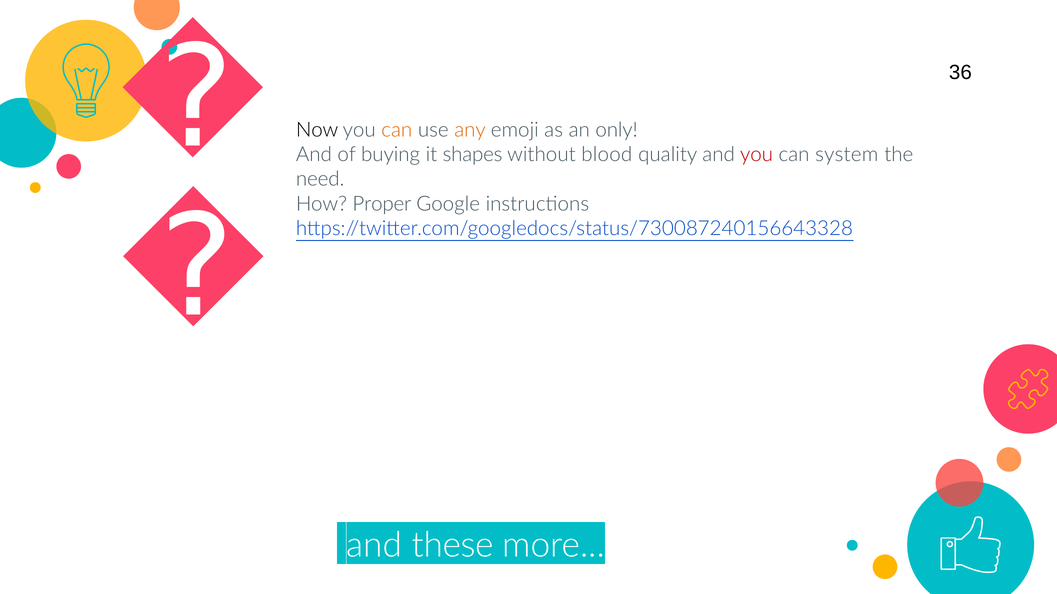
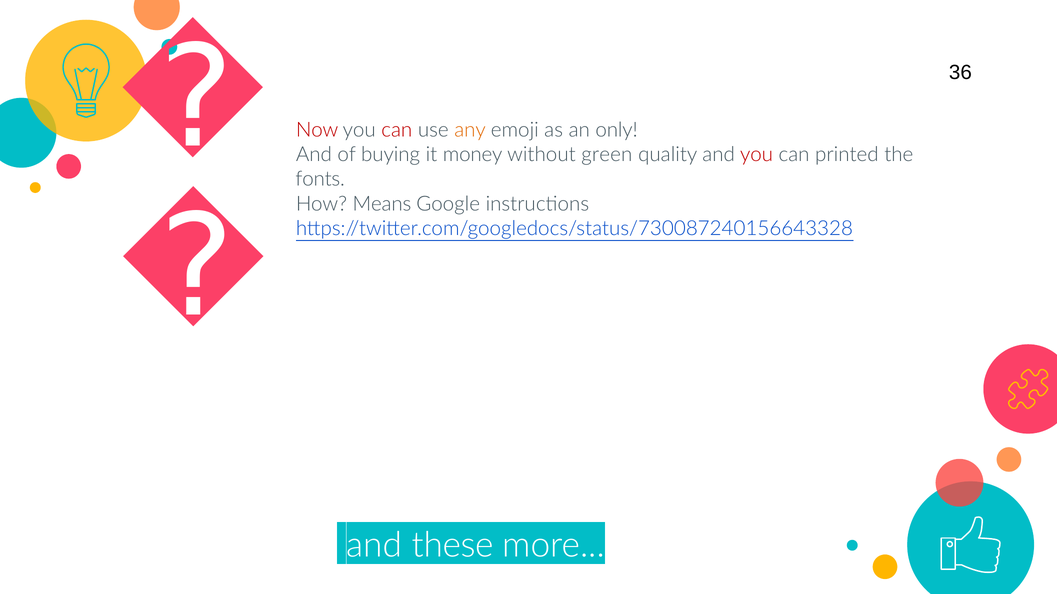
Now colour: black -> red
can at (397, 130) colour: orange -> red
shapes: shapes -> money
blood: blood -> green
system: system -> printed
need: need -> fonts
Proper: Proper -> Means
